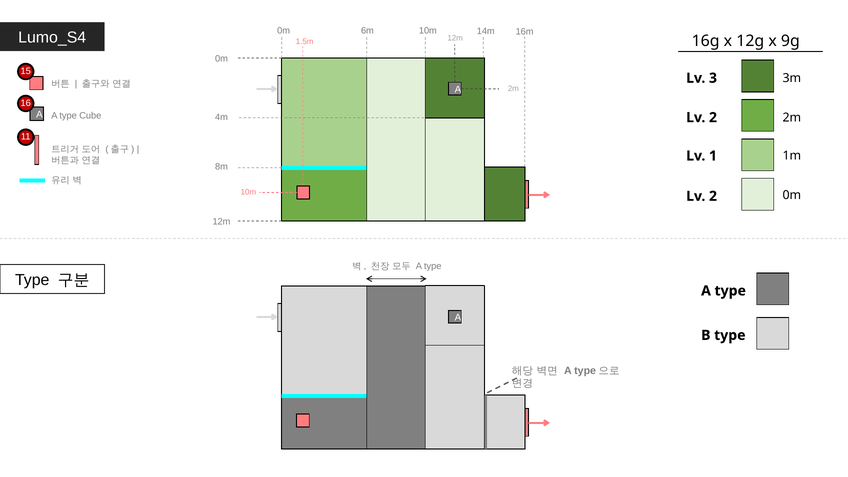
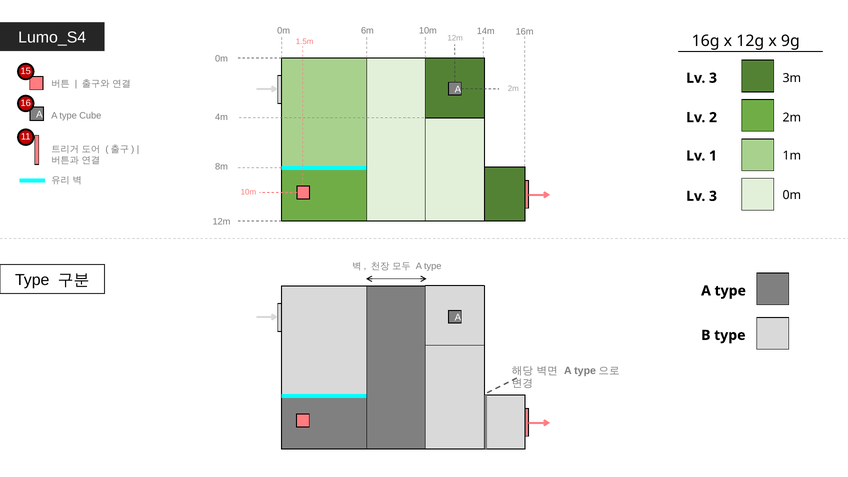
2 at (713, 196): 2 -> 3
